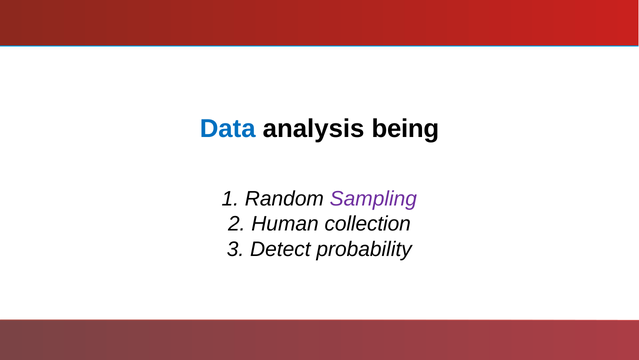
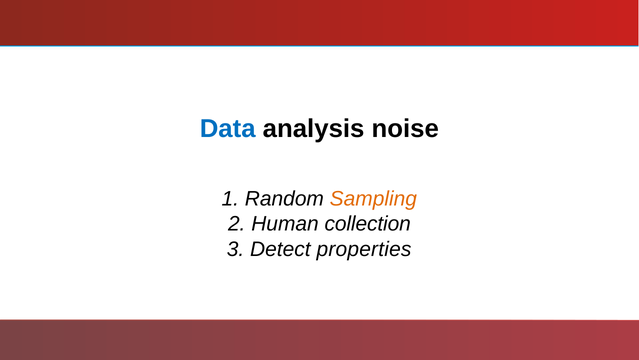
being: being -> noise
Sampling colour: purple -> orange
probability: probability -> properties
